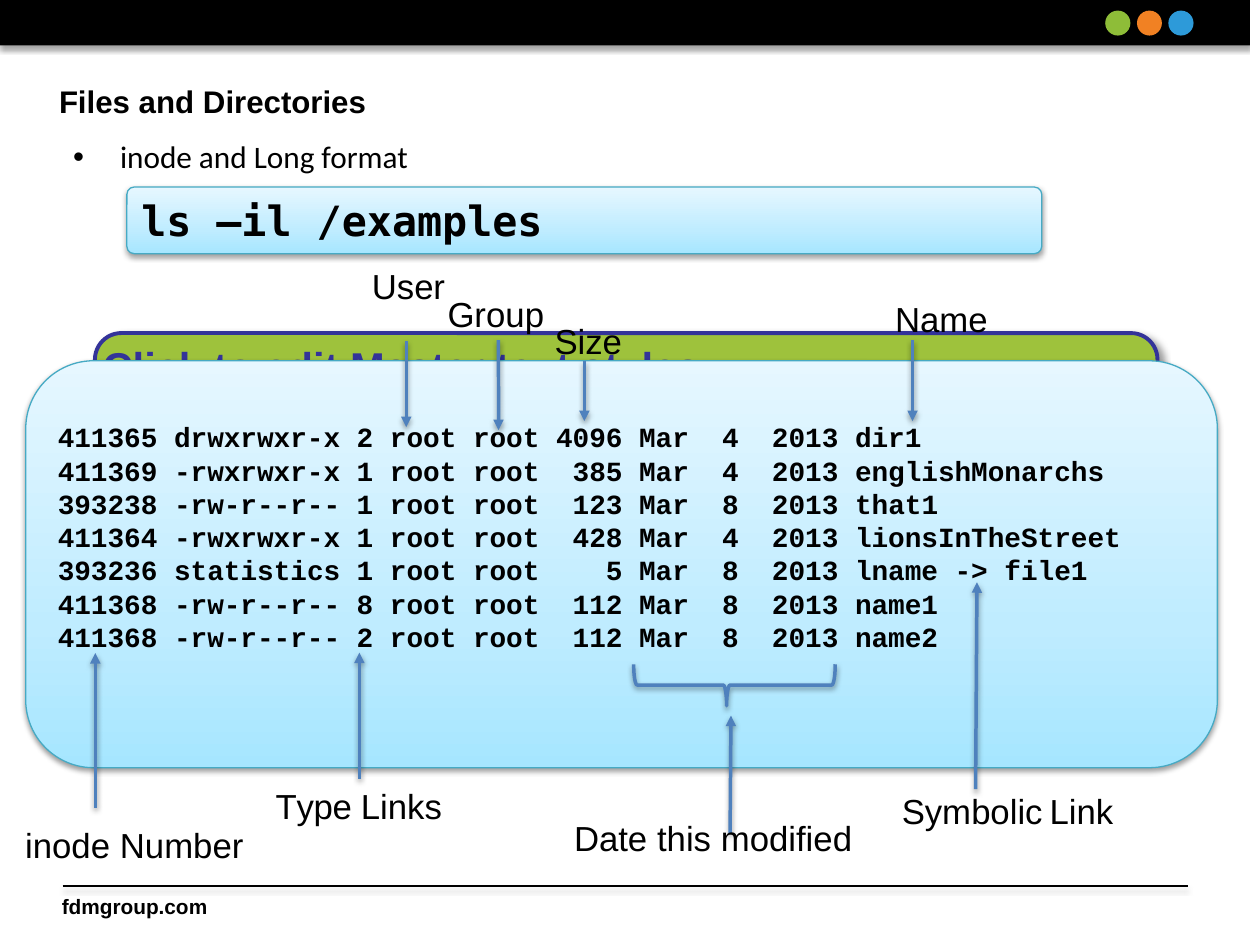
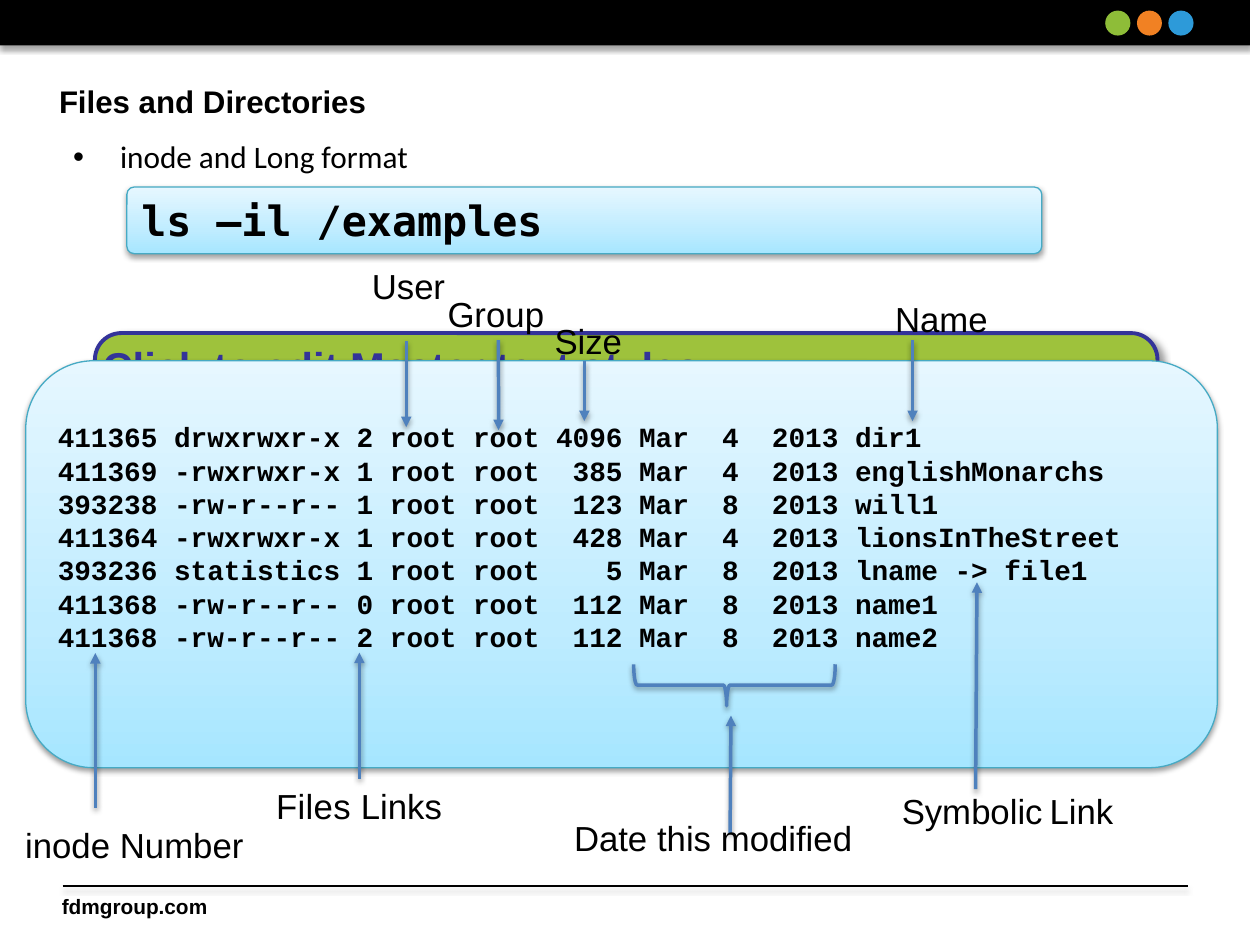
that1: that1 -> will1
rw-r--r-- 8: 8 -> 0
Type at (314, 808): Type -> Files
